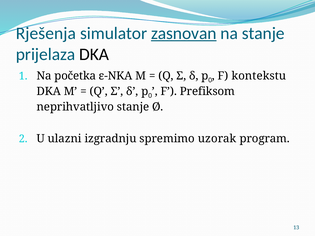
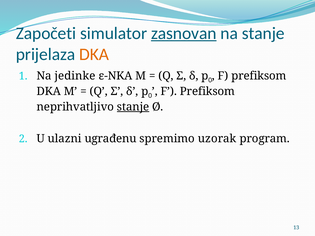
Rješenja: Rješenja -> Započeti
DKA at (94, 54) colour: black -> orange
početka: početka -> jedinke
kontekstu at (259, 76): kontekstu -> prefiksom
stanje at (133, 107) underline: none -> present
izgradnju: izgradnju -> ugrađenu
